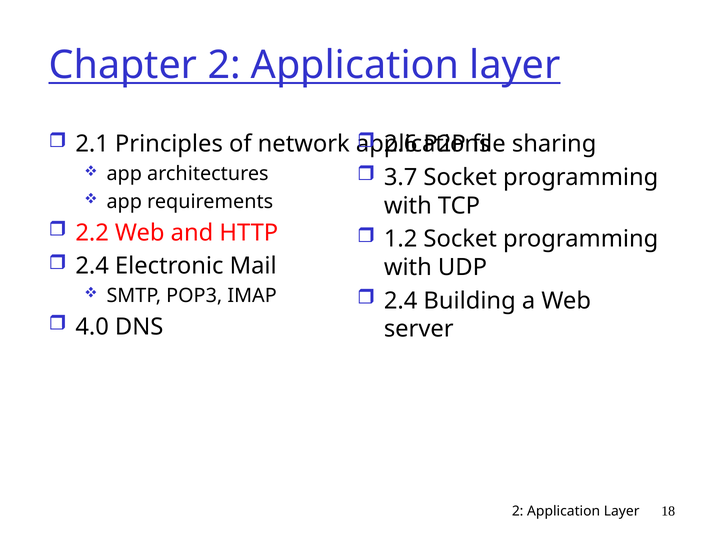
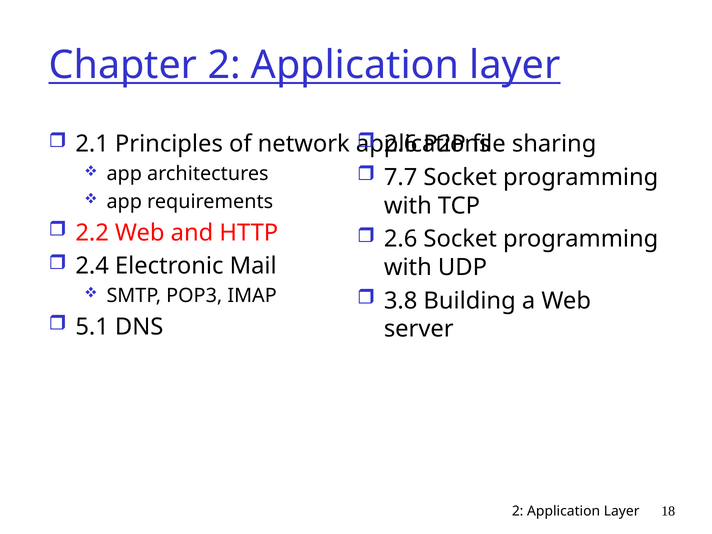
3.7: 3.7 -> 7.7
1.2 at (401, 239): 1.2 -> 2.6
2.4 at (401, 301): 2.4 -> 3.8
4.0: 4.0 -> 5.1
